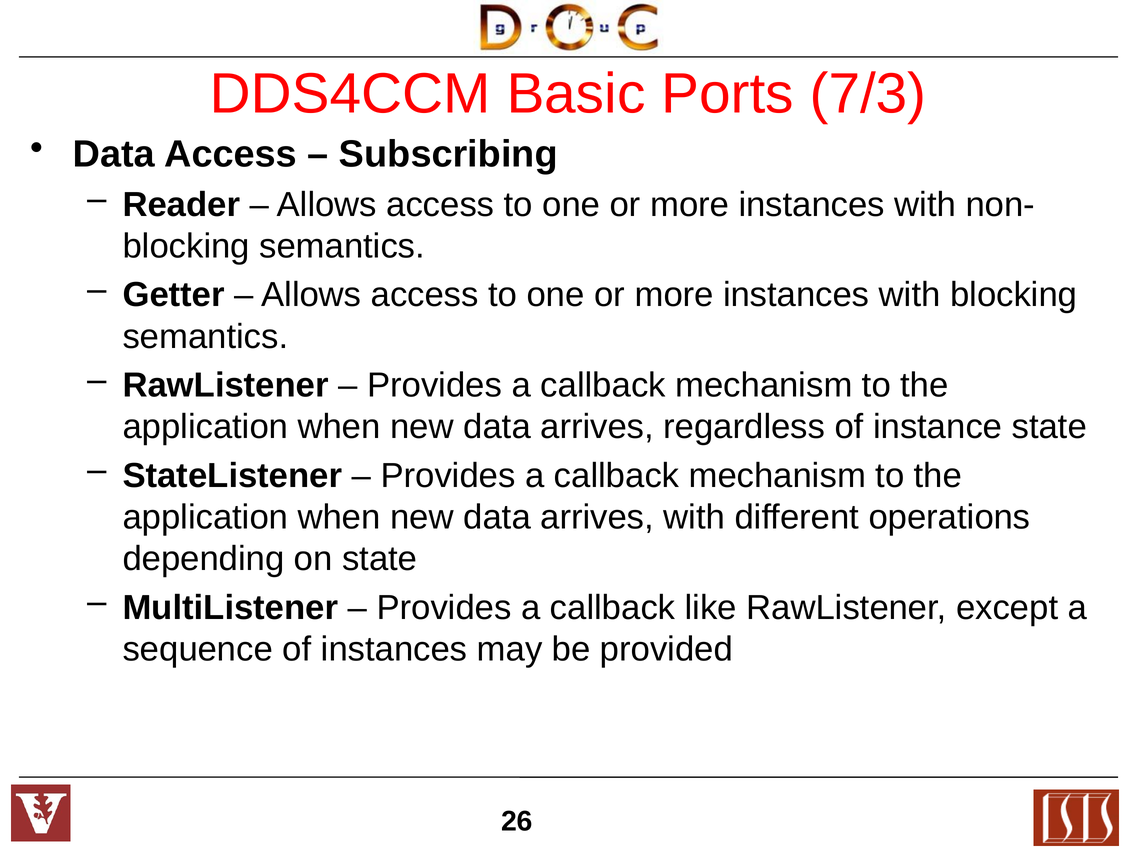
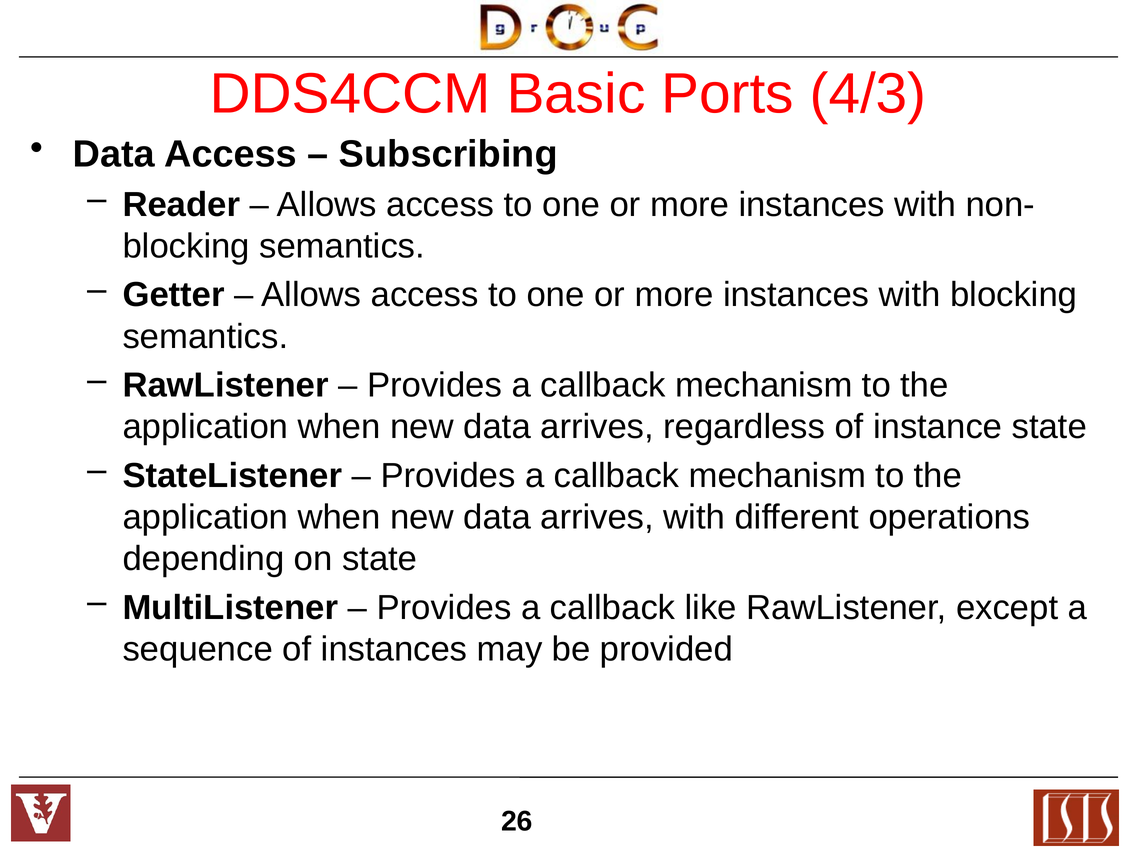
7/3: 7/3 -> 4/3
